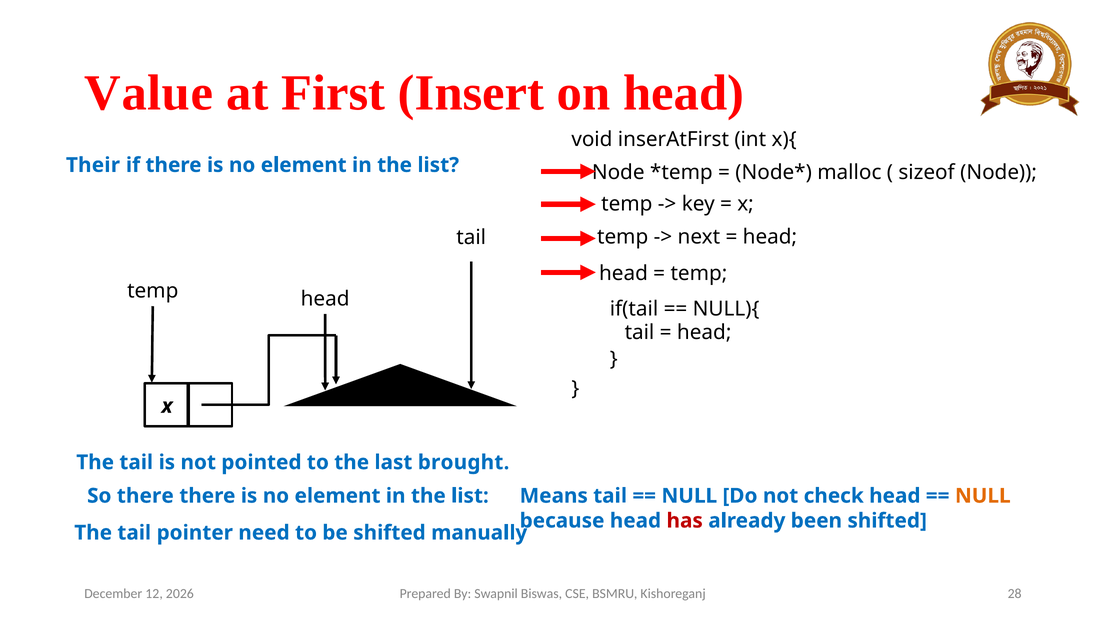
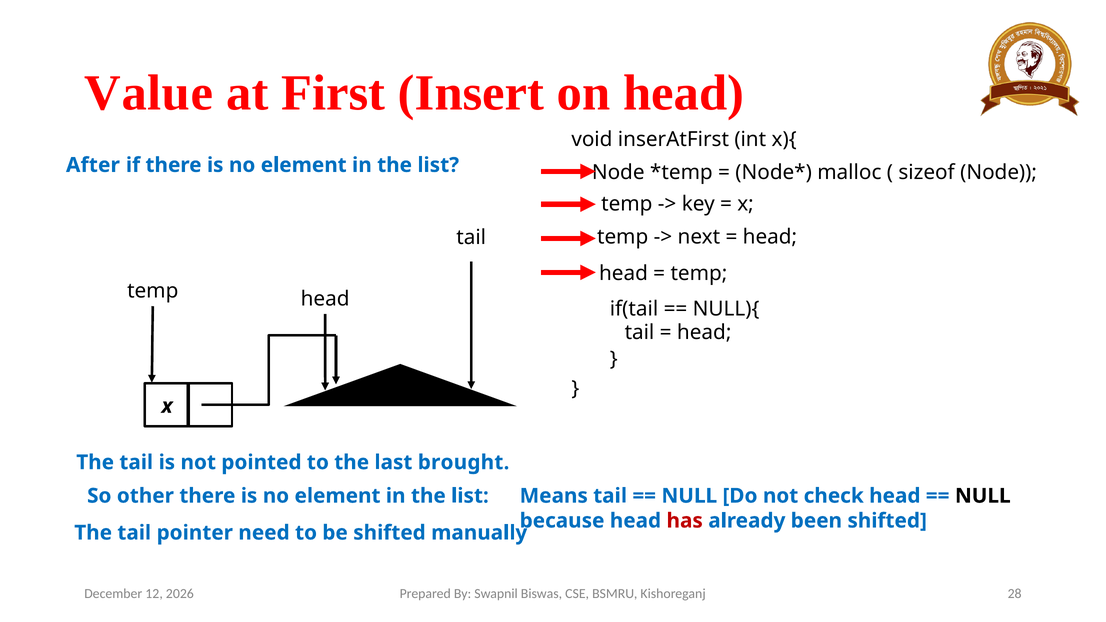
Their: Their -> After
So there: there -> other
NULL at (983, 496) colour: orange -> black
